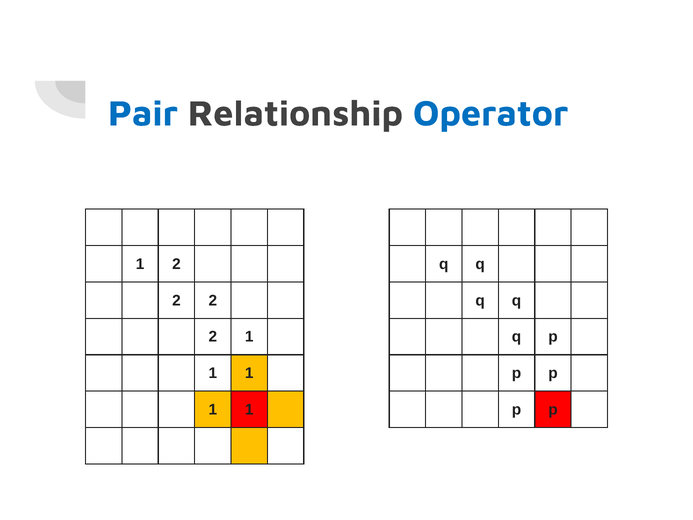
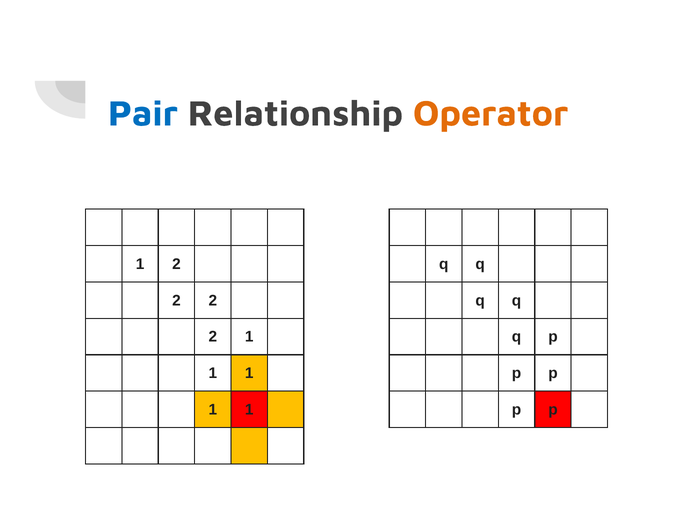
Operator colour: blue -> orange
